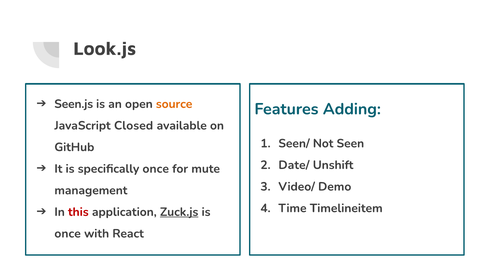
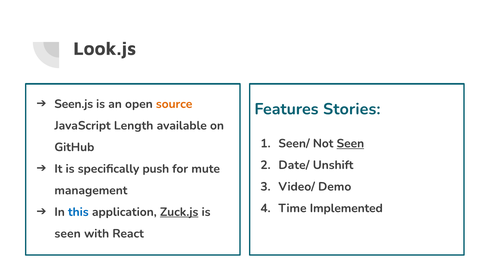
Adding: Adding -> Stories
Closed: Closed -> Length
Seen at (350, 143) underline: none -> present
specifically once: once -> push
Timelineitem: Timelineitem -> Implemented
this colour: red -> blue
once at (68, 234): once -> seen
